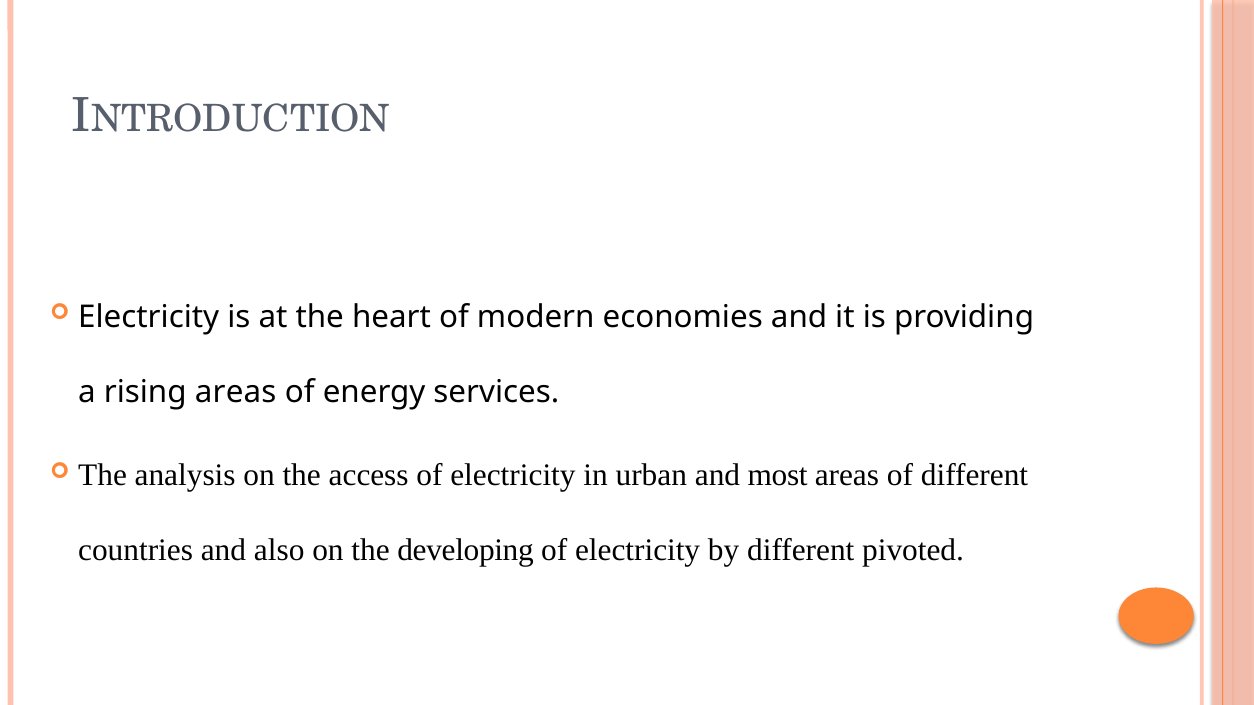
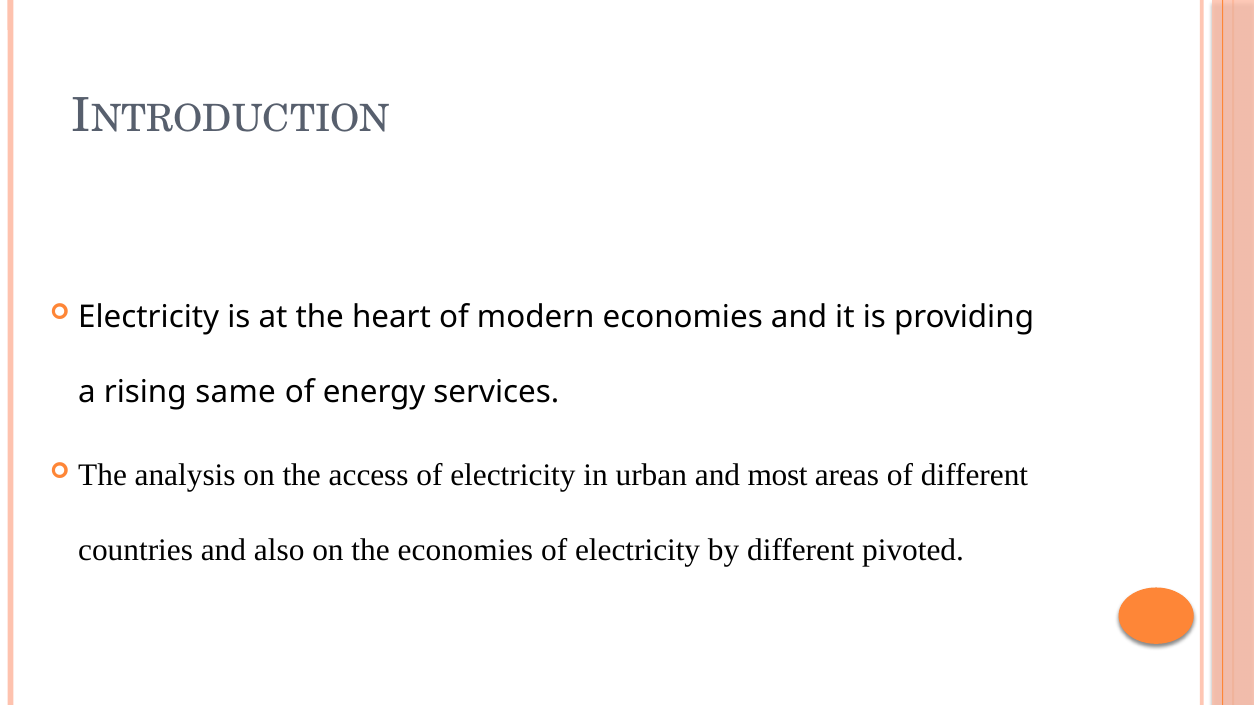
rising areas: areas -> same
the developing: developing -> economies
